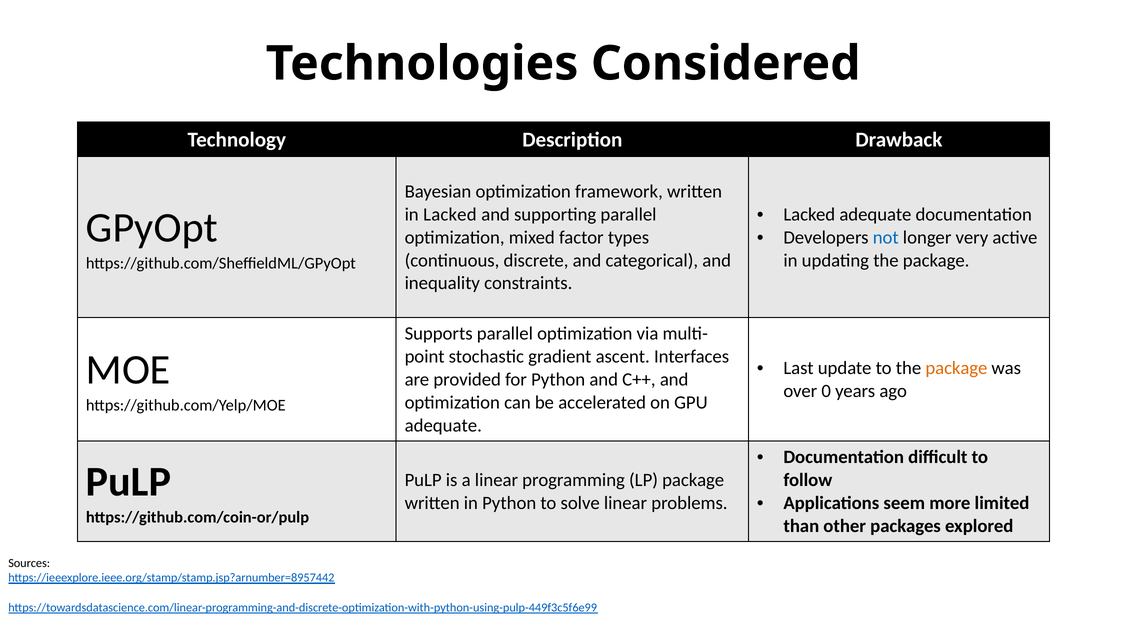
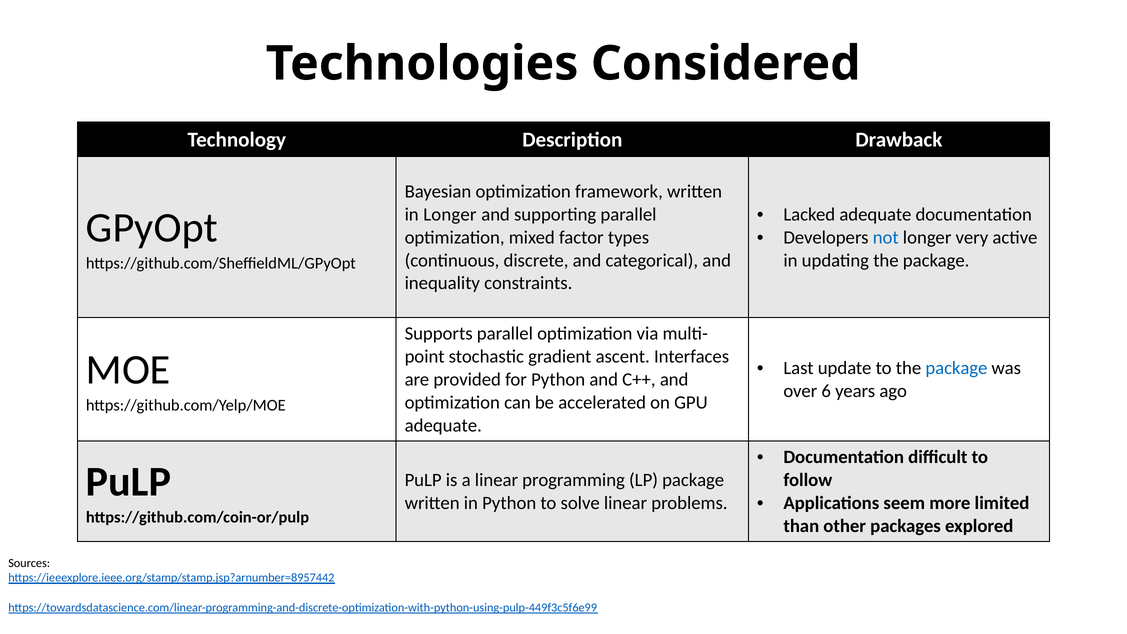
in Lacked: Lacked -> Longer
package at (956, 368) colour: orange -> blue
0: 0 -> 6
